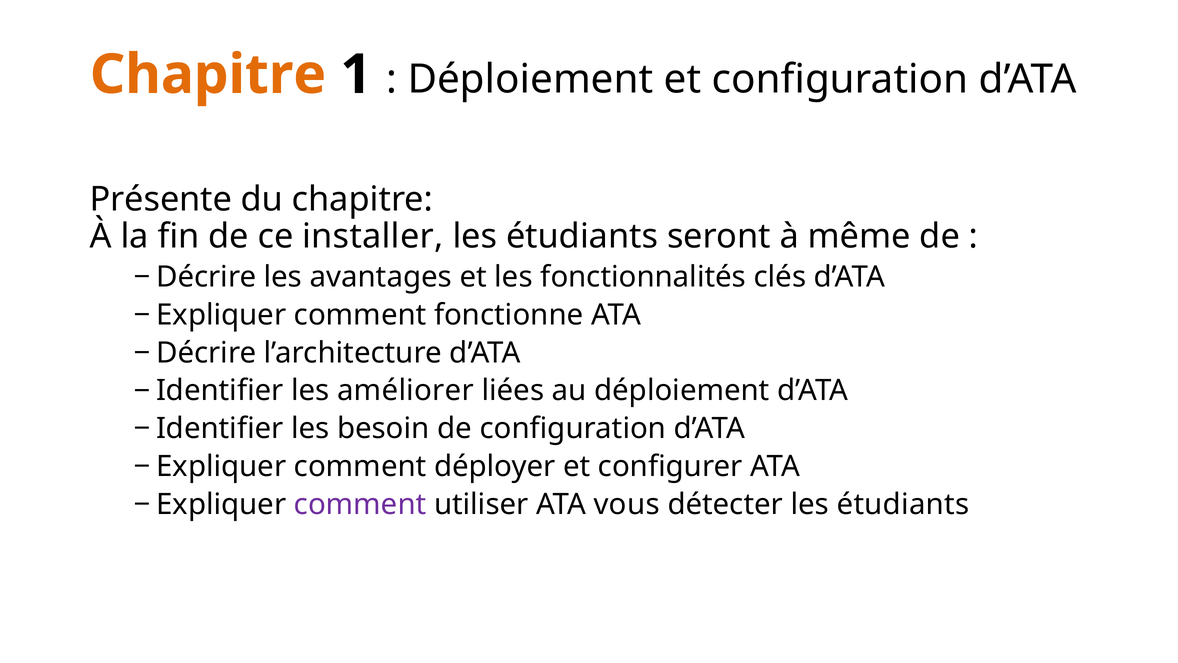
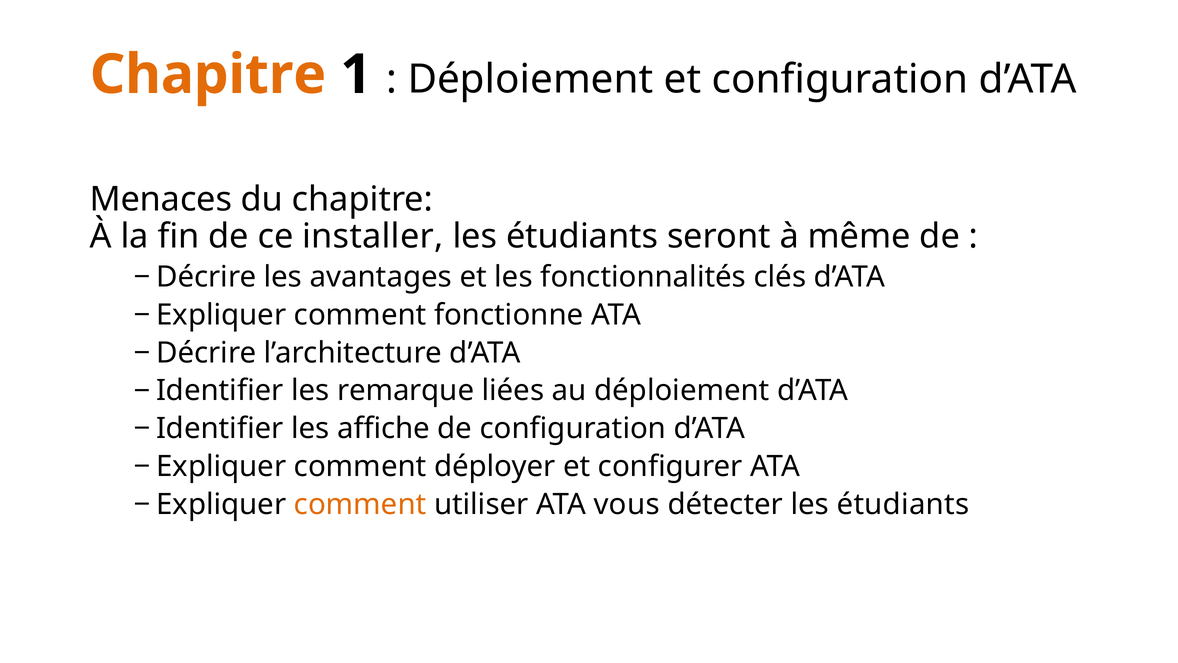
Présente: Présente -> Menaces
améliorer: améliorer -> remarque
besoin: besoin -> affiche
comment at (360, 504) colour: purple -> orange
